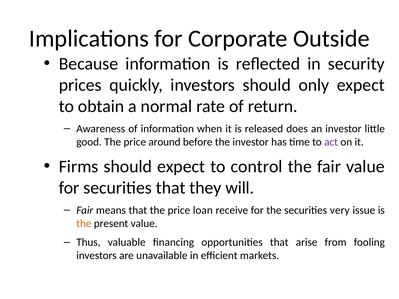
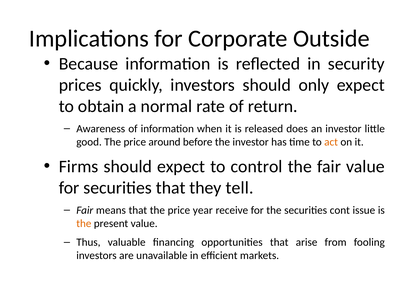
act colour: purple -> orange
will: will -> tell
loan: loan -> year
very: very -> cont
